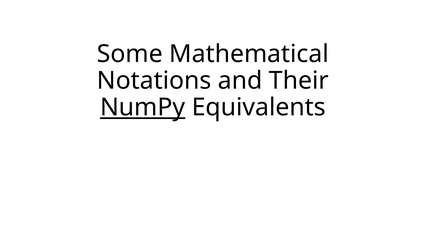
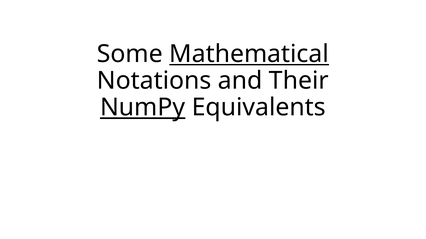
Mathematical underline: none -> present
